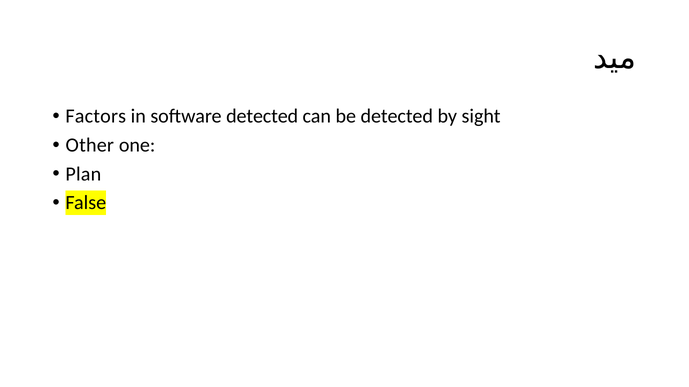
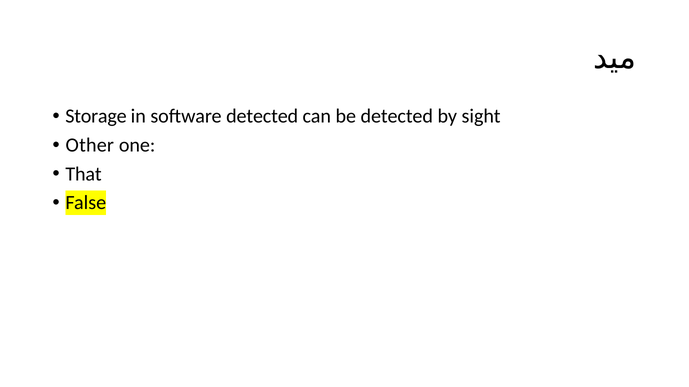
Factors: Factors -> Storage
Plan: Plan -> That
